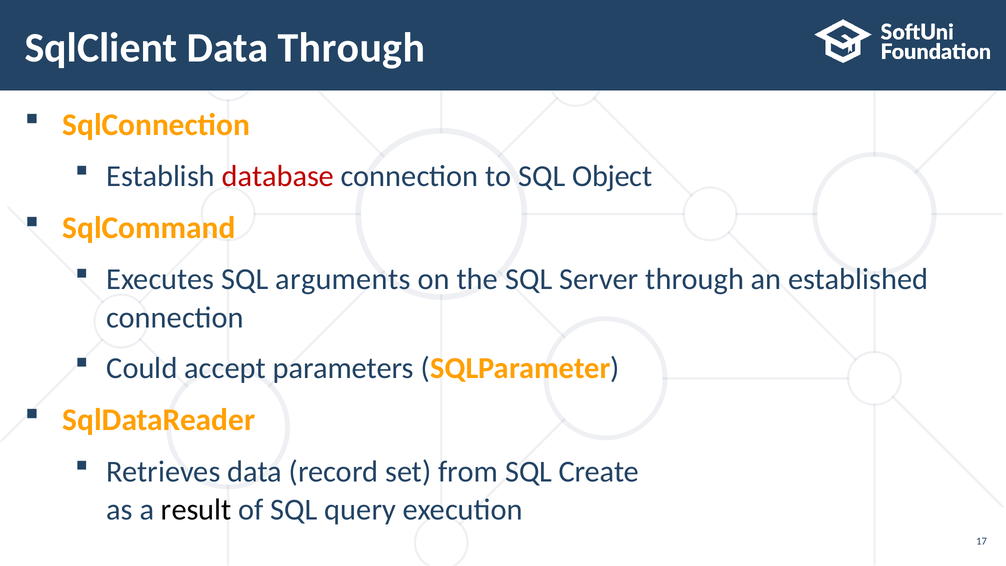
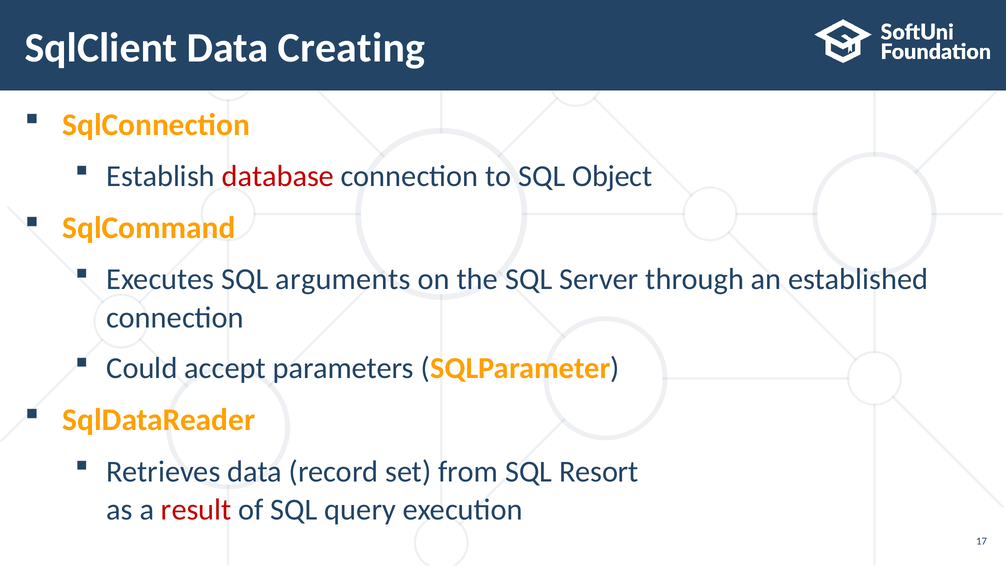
Data Through: Through -> Creating
Create: Create -> Resort
result colour: black -> red
